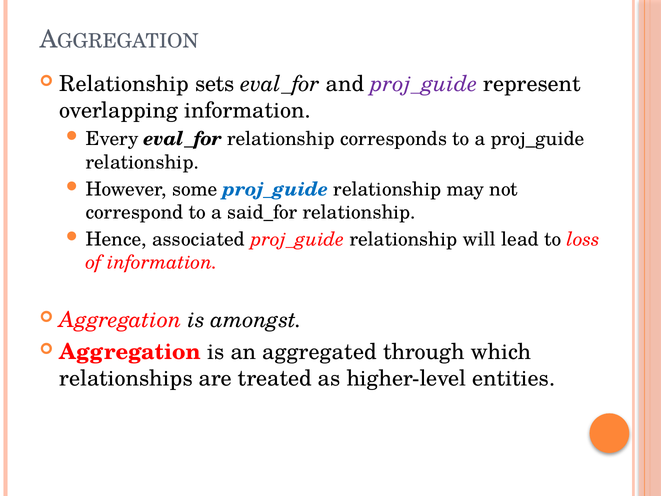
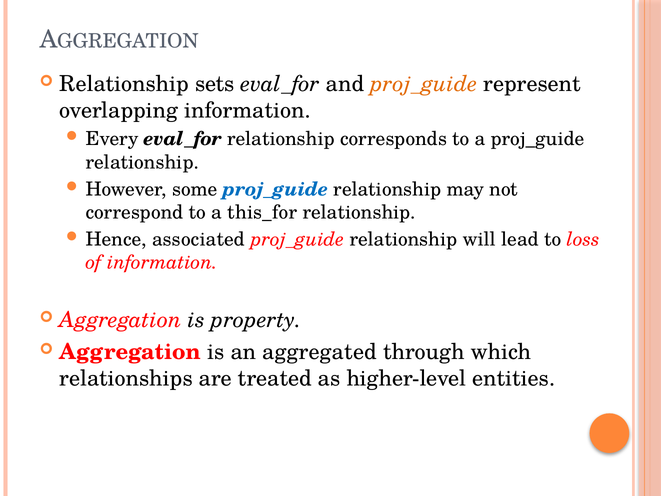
proj_guide at (424, 84) colour: purple -> orange
said_for: said_for -> this_for
amongst: amongst -> property
